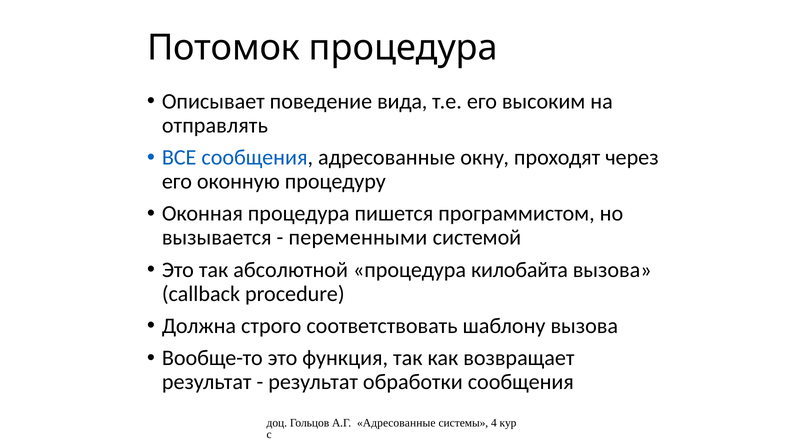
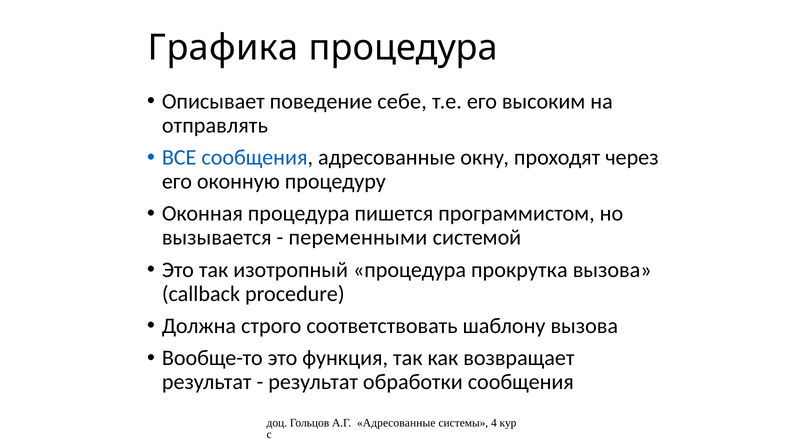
Потомок: Потомок -> Графика
вида: вида -> себе
абсолютной: абсолютной -> изотропный
килобайта: килобайта -> прокрутка
